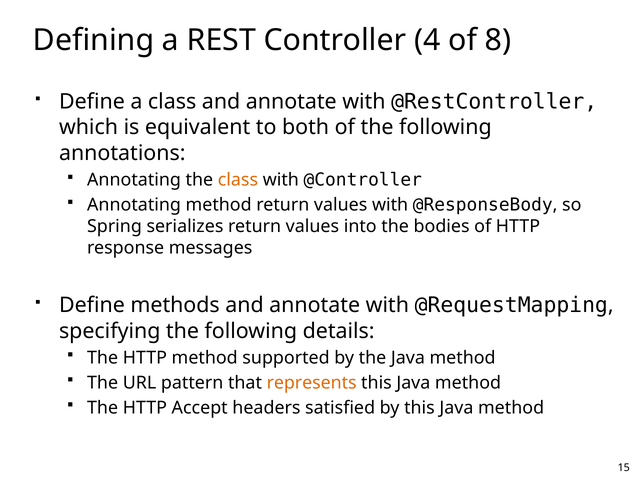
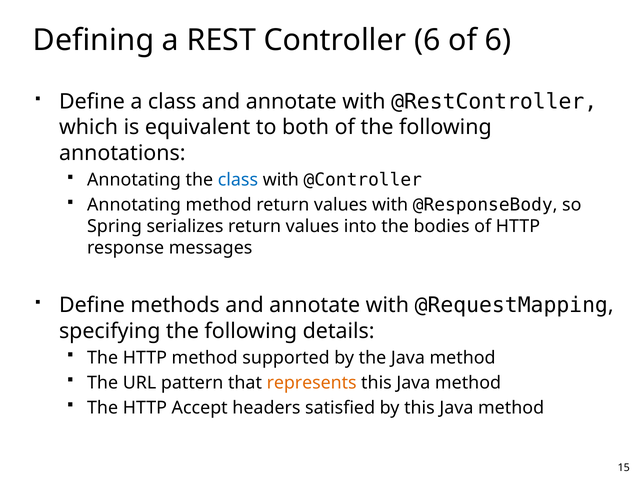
Controller 4: 4 -> 6
of 8: 8 -> 6
class at (238, 180) colour: orange -> blue
